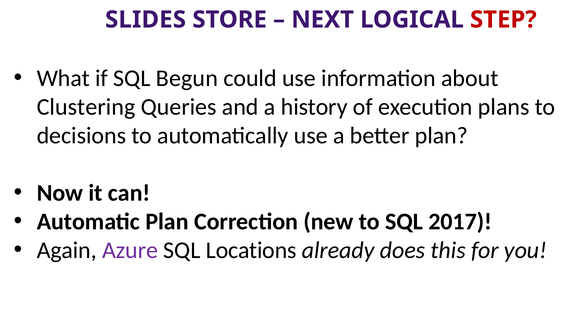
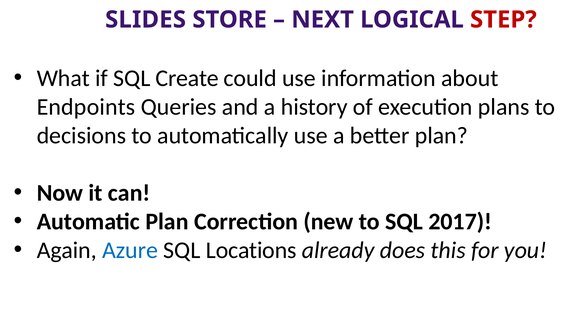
Begun: Begun -> Create
Clustering: Clustering -> Endpoints
Azure colour: purple -> blue
